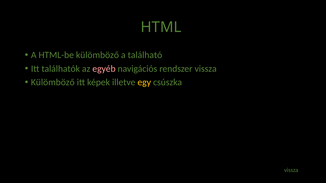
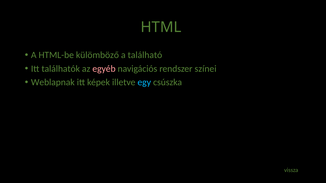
rendszer vissza: vissza -> színei
Külömböző at (53, 82): Külömböző -> Weblapnak
egy colour: yellow -> light blue
